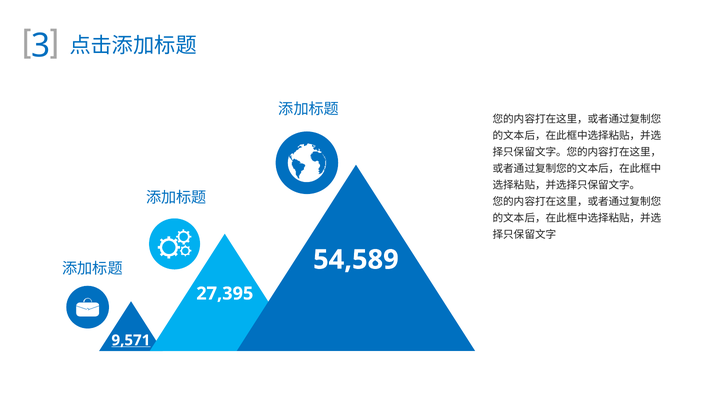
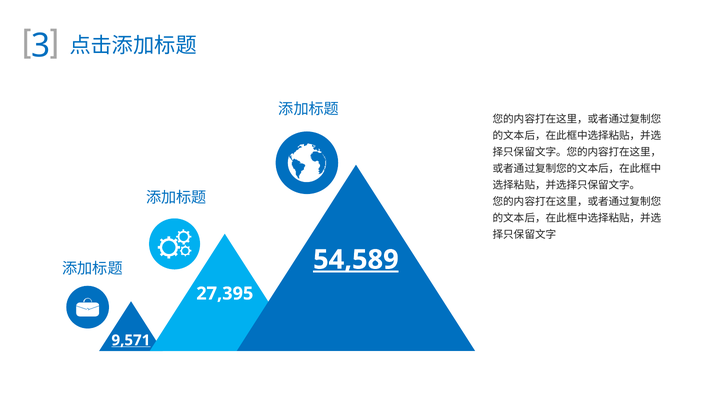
54,589 underline: none -> present
